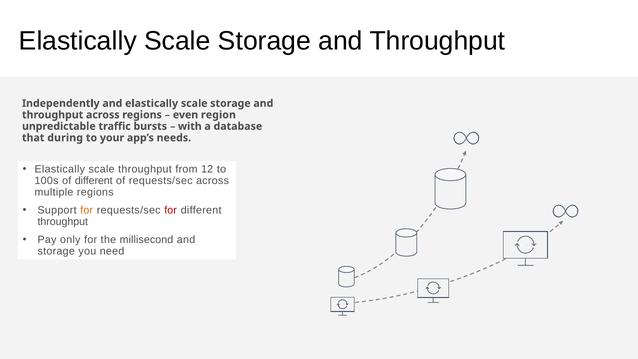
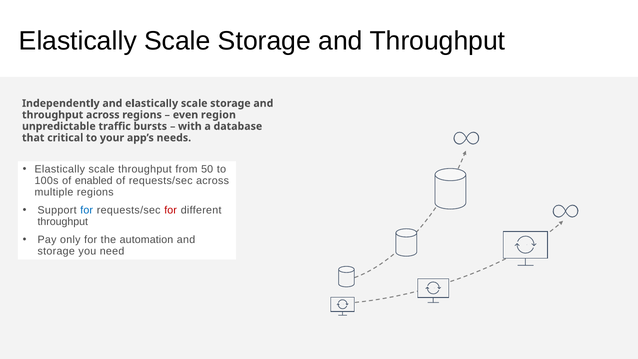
during: during -> critical
12: 12 -> 50
of different: different -> enabled
for at (87, 210) colour: orange -> blue
millisecond: millisecond -> automation
